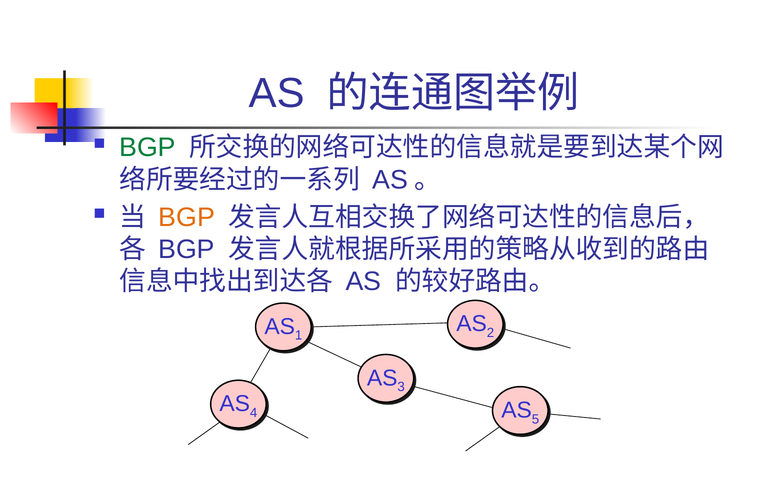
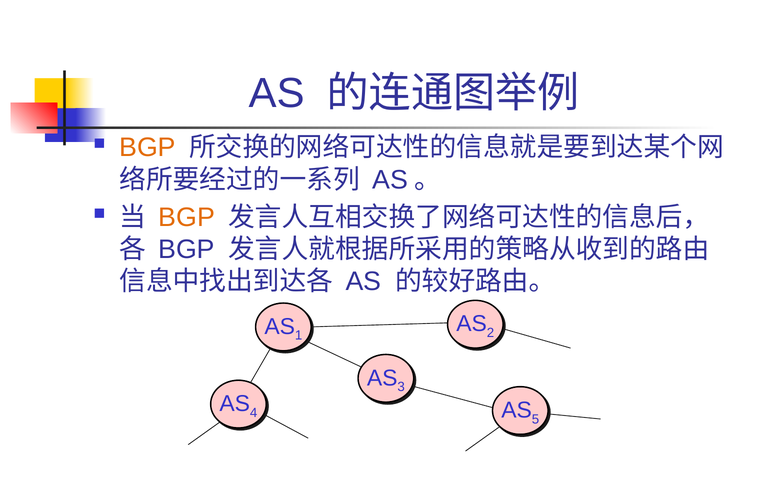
BGP at (147, 148) colour: green -> orange
